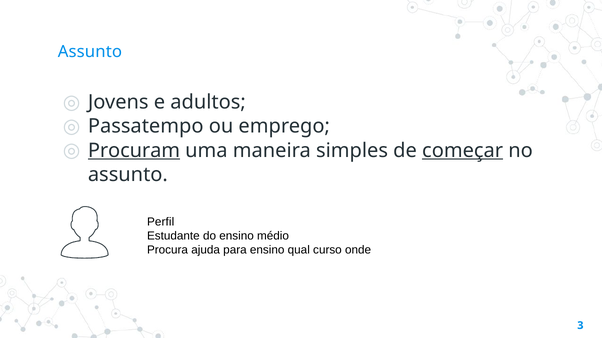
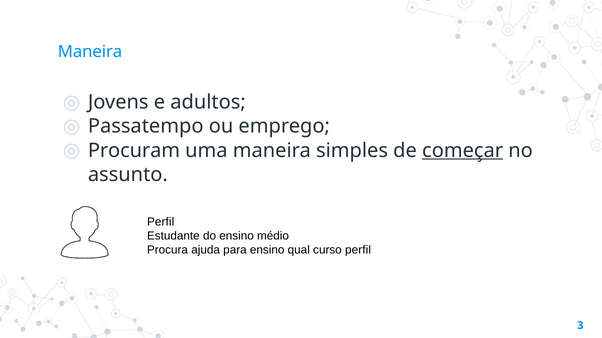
Assunto at (90, 52): Assunto -> Maneira
Procuram underline: present -> none
curso onde: onde -> perfil
